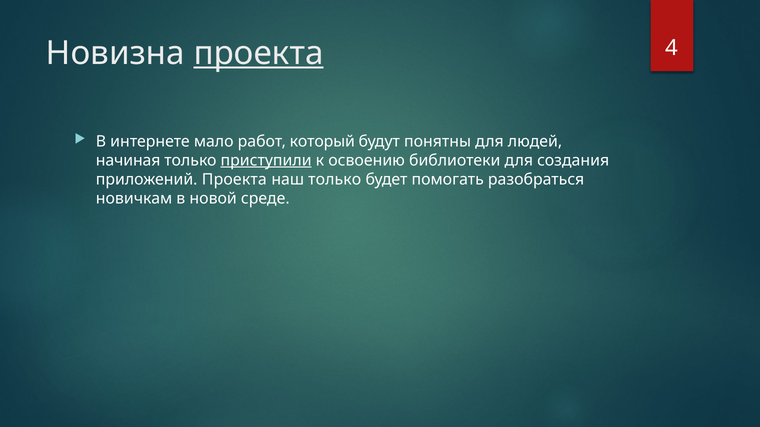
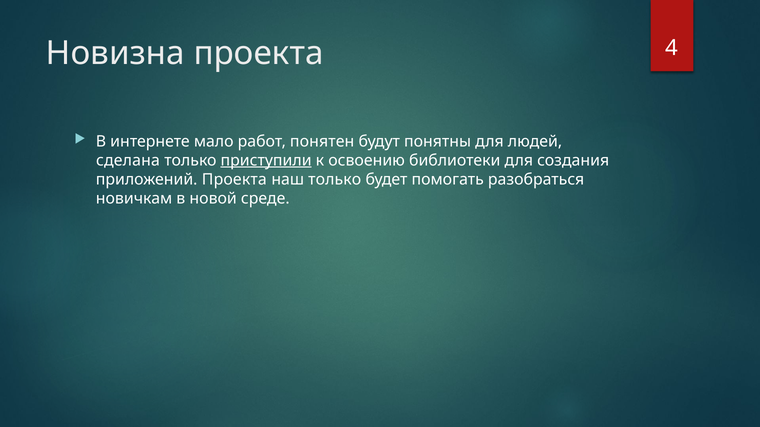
проекта at (259, 53) underline: present -> none
который: который -> понятен
начиная: начиная -> сделана
